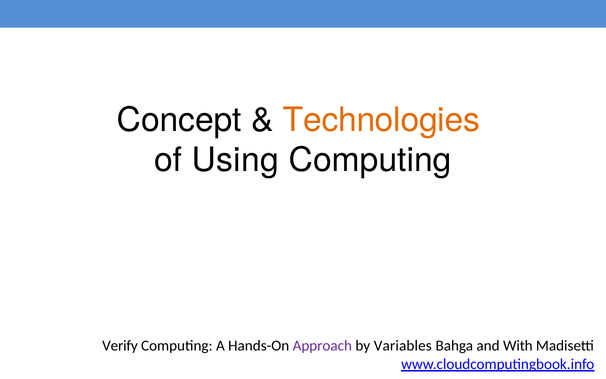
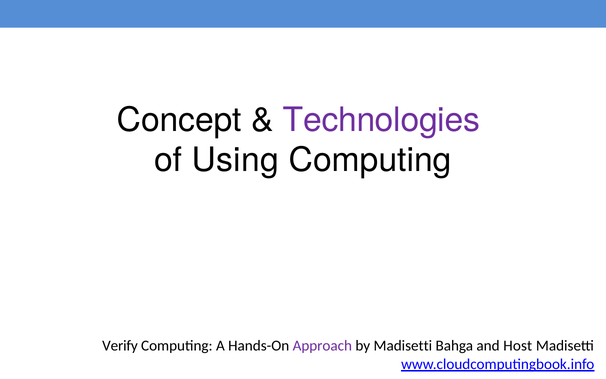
Technologies colour: orange -> purple
by Variables: Variables -> Madisetti
With: With -> Host
